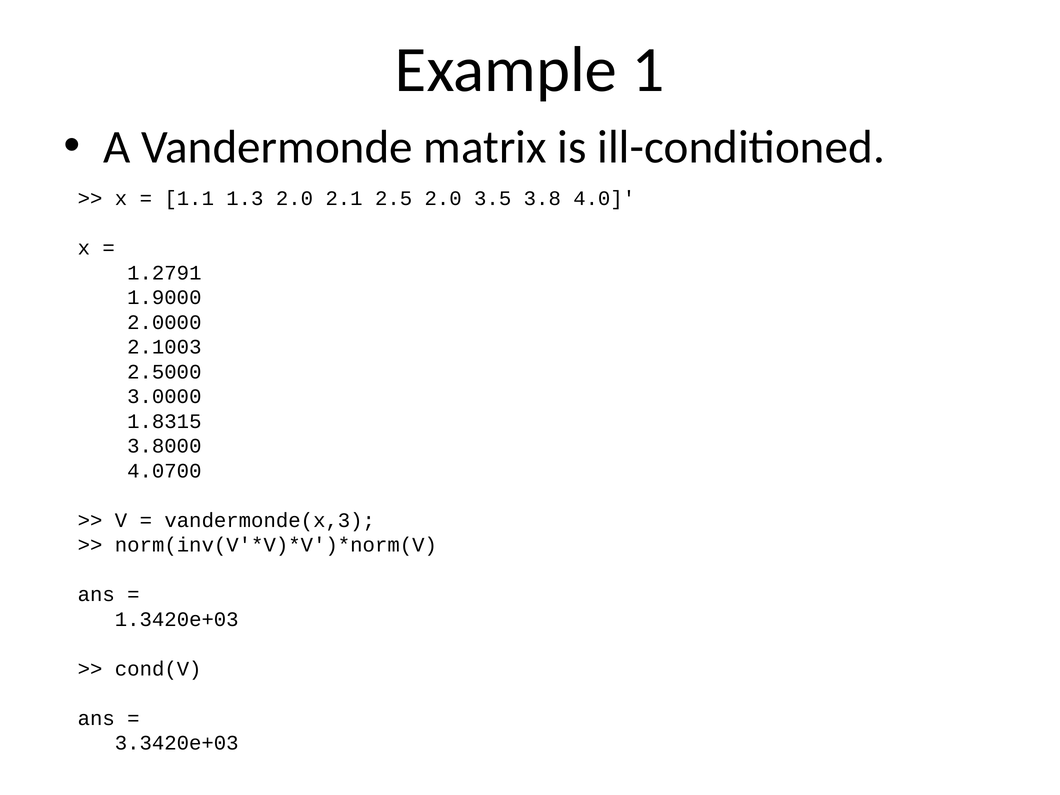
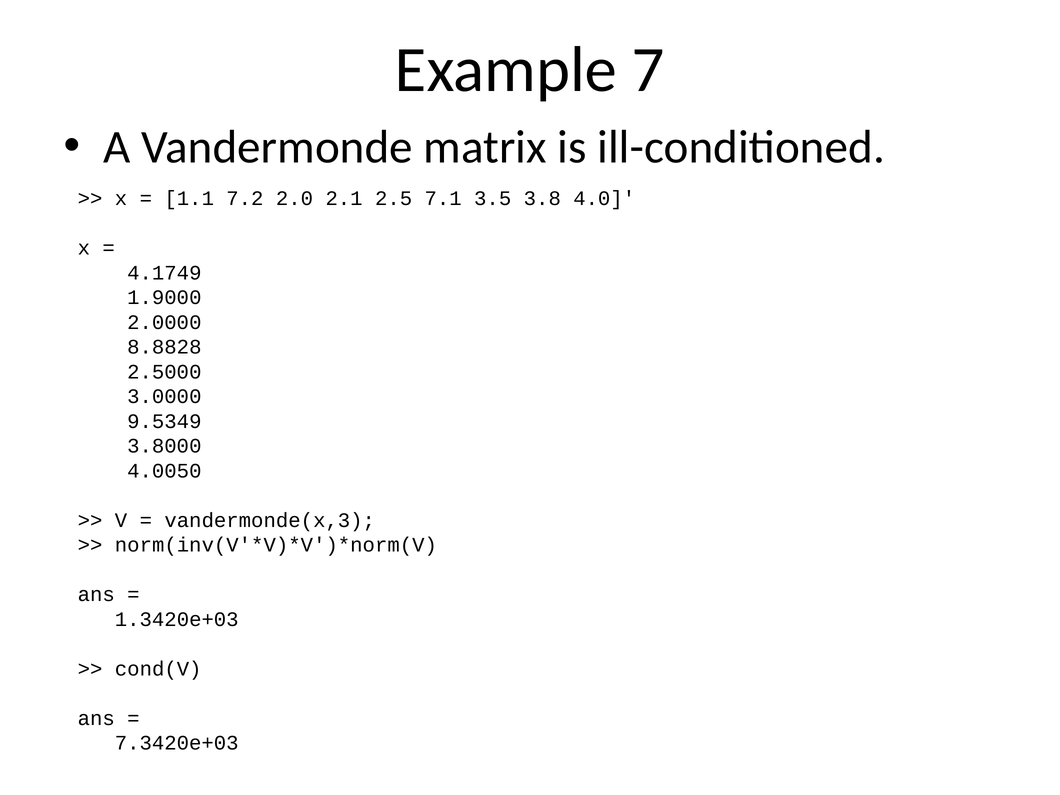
1: 1 -> 7
1.3: 1.3 -> 7.2
2.5 2.0: 2.0 -> 7.1
1.2791: 1.2791 -> 4.1749
2.1003: 2.1003 -> 8.8828
1.8315: 1.8315 -> 9.5349
4.0700: 4.0700 -> 4.0050
3.3420e+03: 3.3420e+03 -> 7.3420e+03
